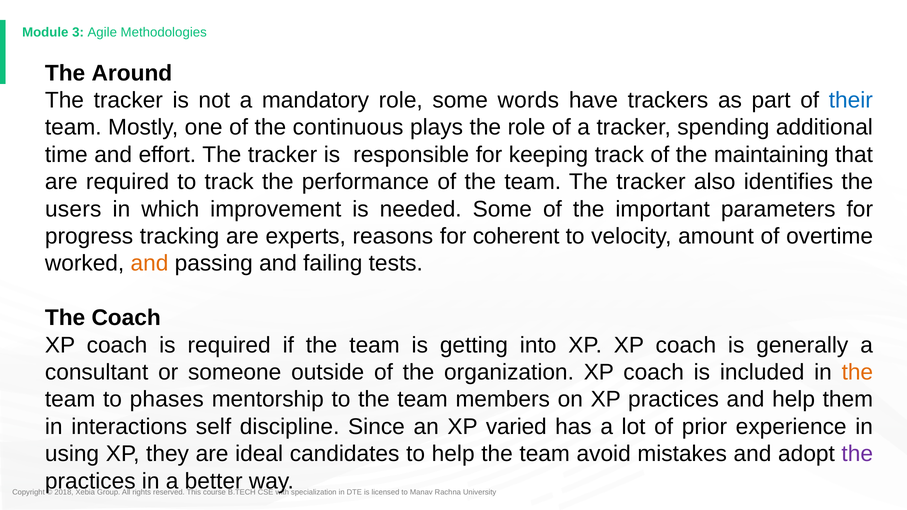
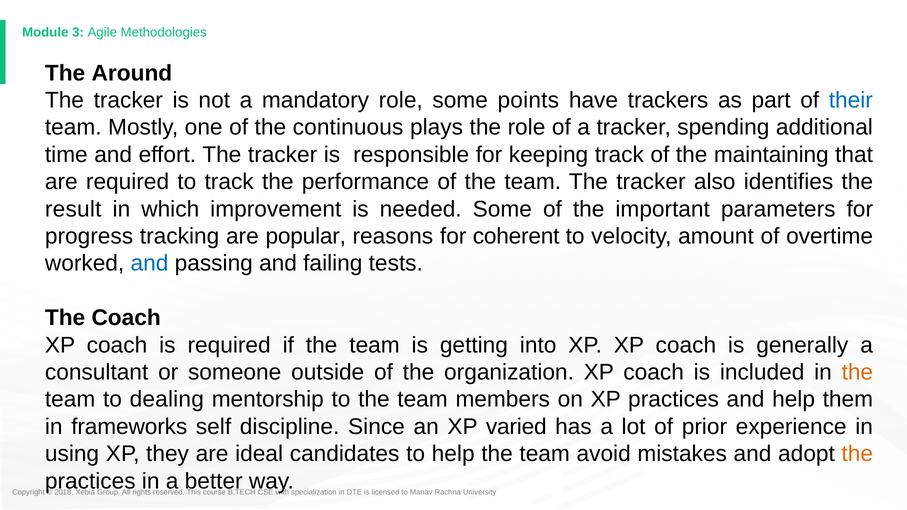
words: words -> points
users: users -> result
experts: experts -> popular
and at (149, 264) colour: orange -> blue
phases: phases -> dealing
interactions: interactions -> frameworks
the at (857, 454) colour: purple -> orange
